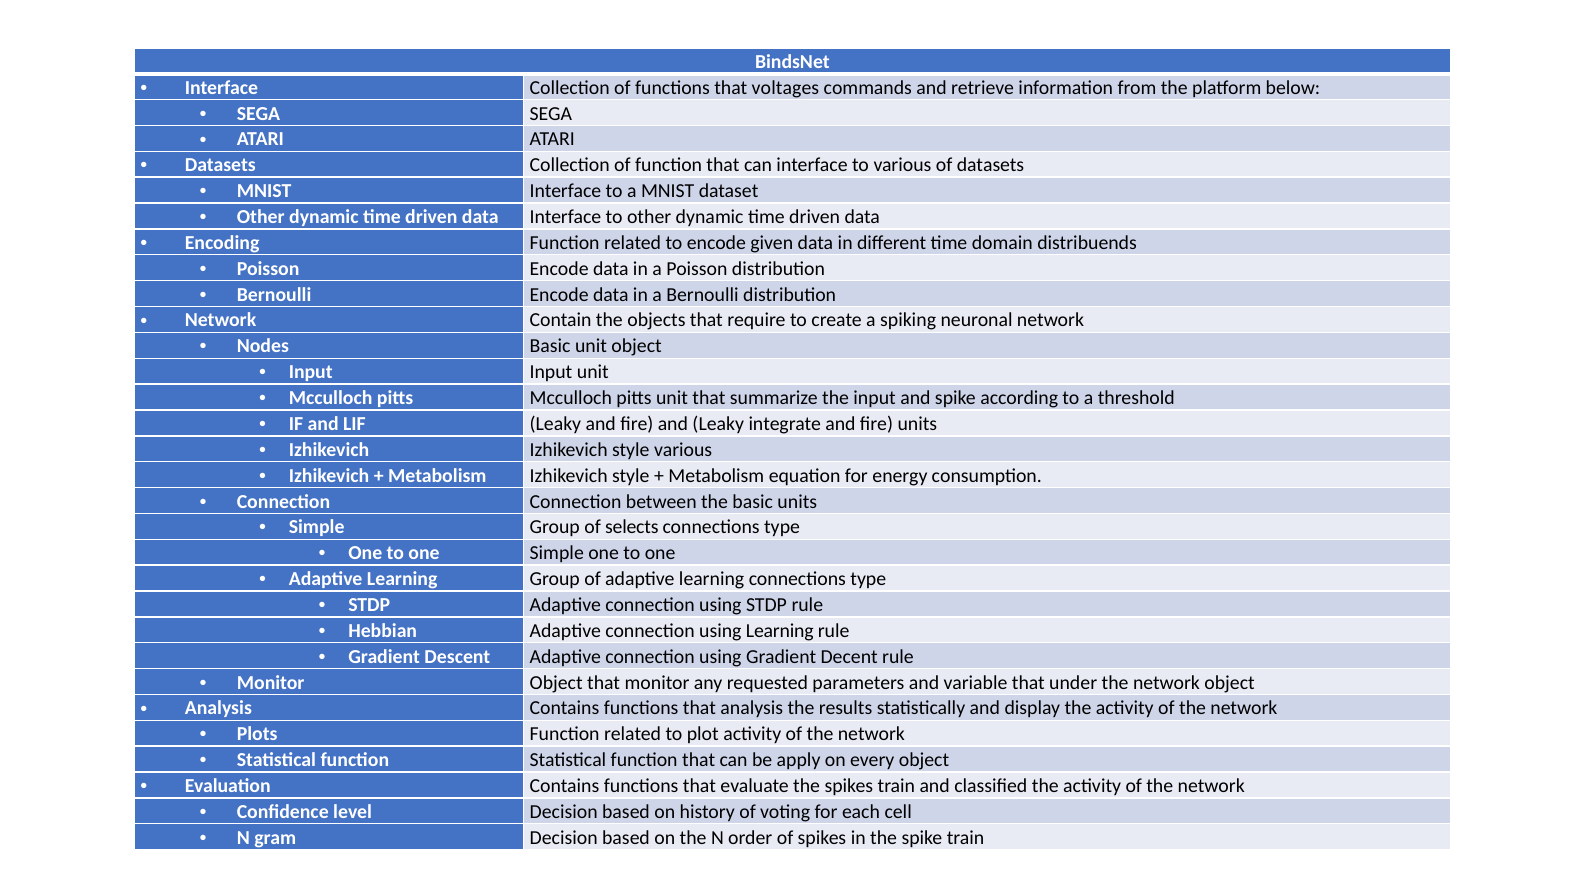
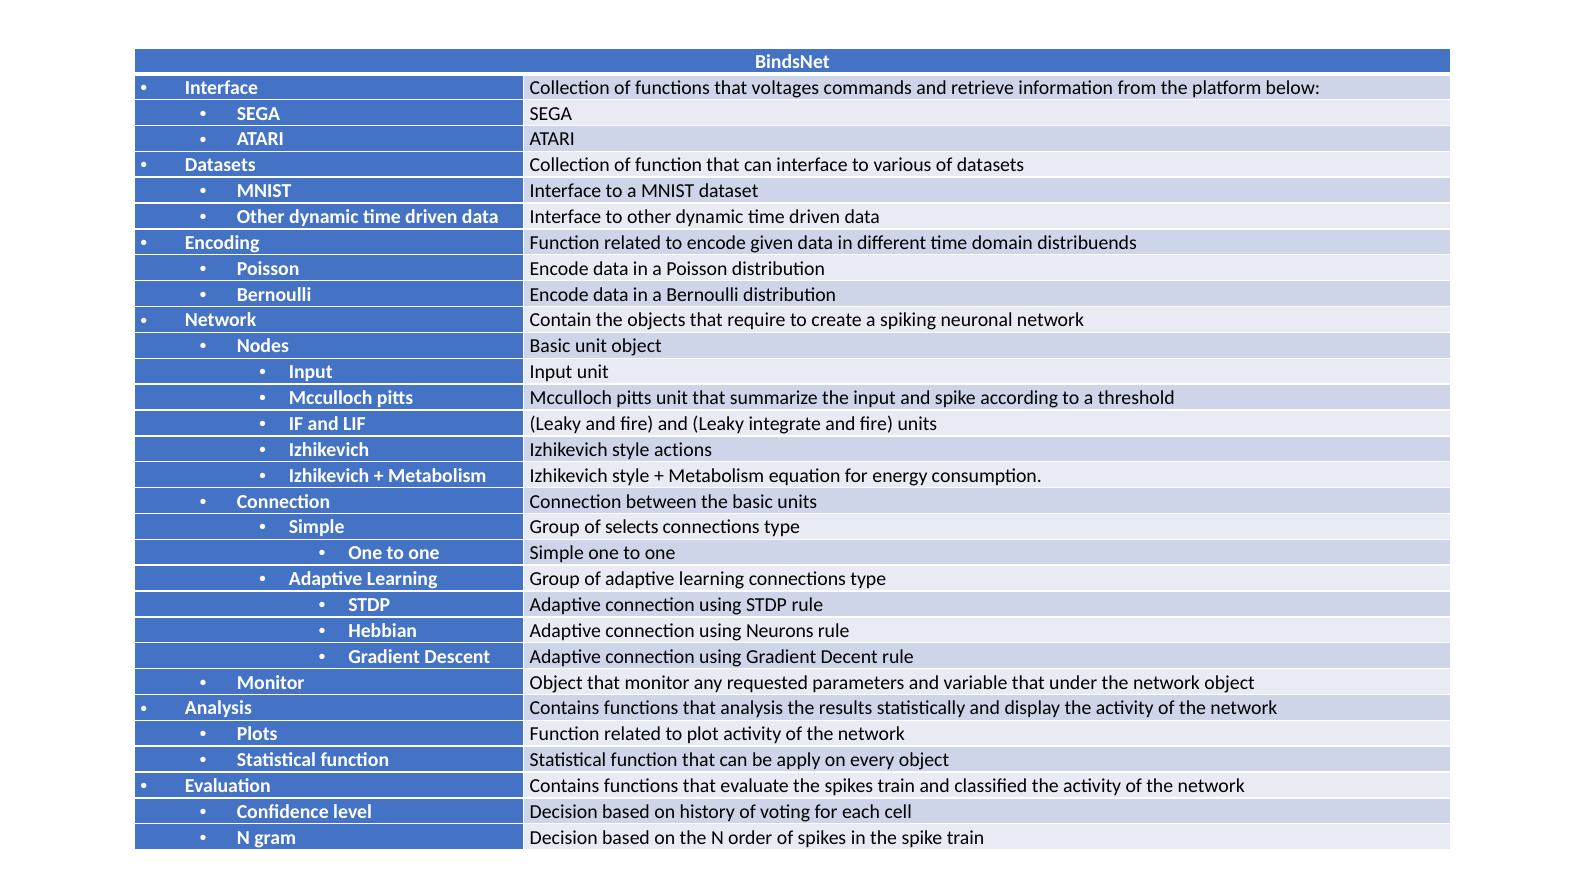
style various: various -> actions
using Learning: Learning -> Neurons
